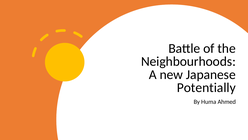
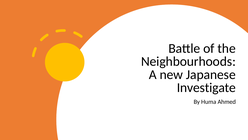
Potentially: Potentially -> Investigate
